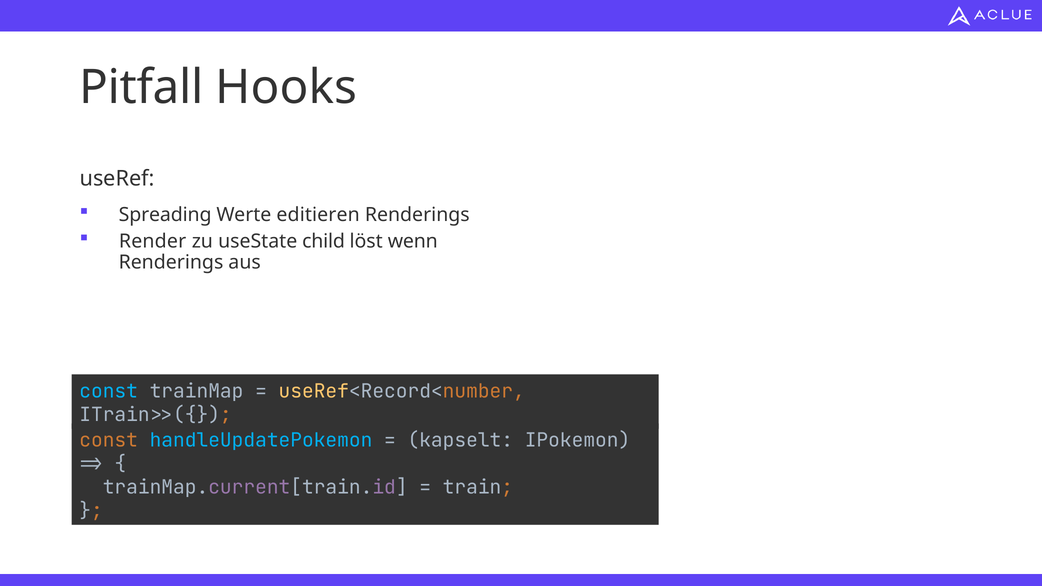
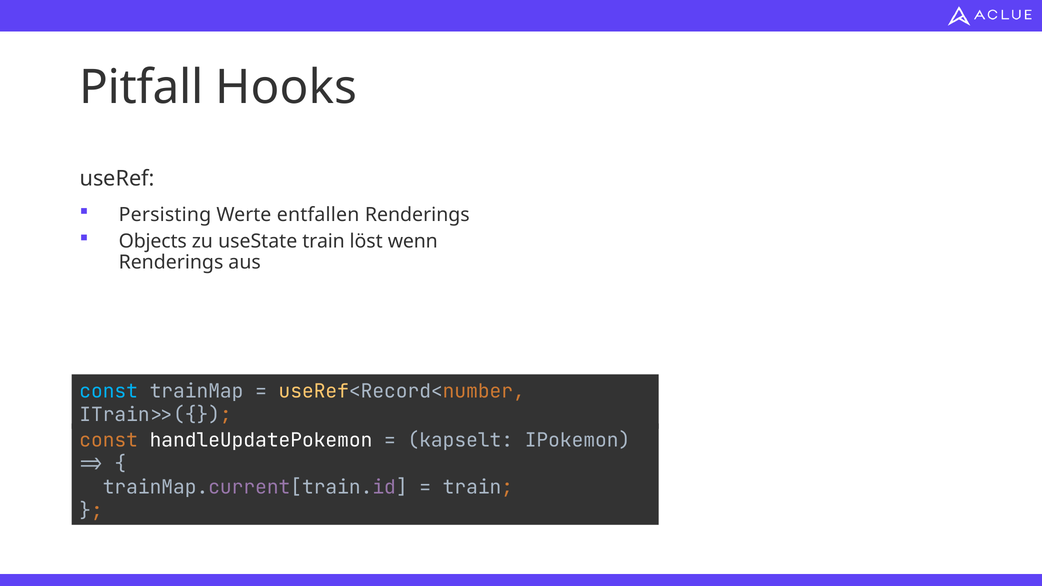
Spreading: Spreading -> Persisting
editieren: editieren -> entfallen
Render: Render -> Objects
useState child: child -> train
handleUpdatePokemon colour: light blue -> white
